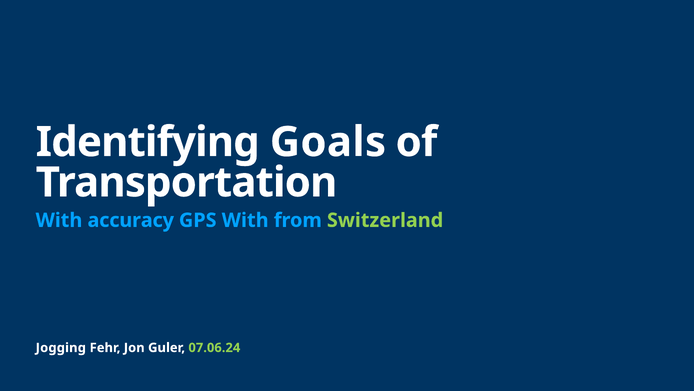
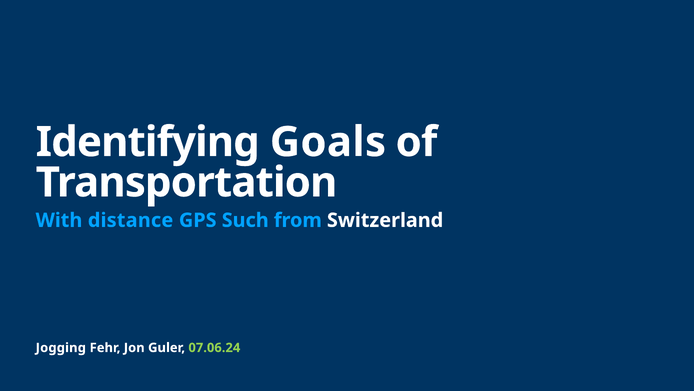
accuracy: accuracy -> distance
GPS With: With -> Such
Switzerland colour: light green -> white
